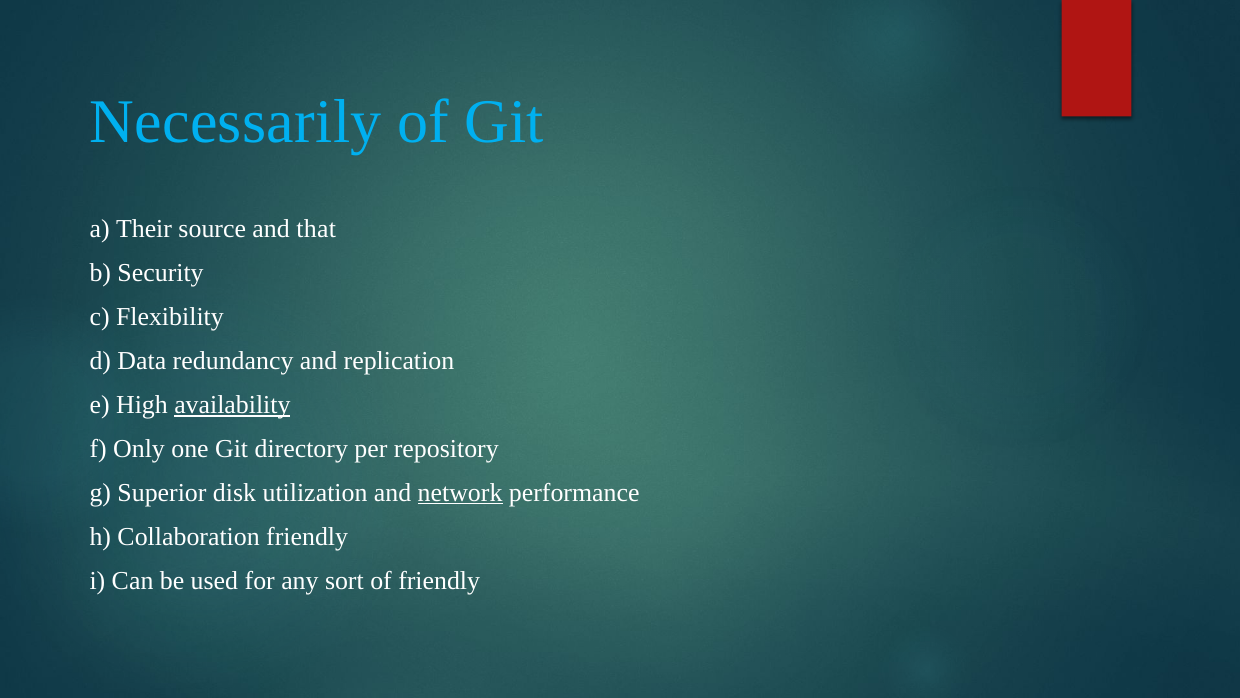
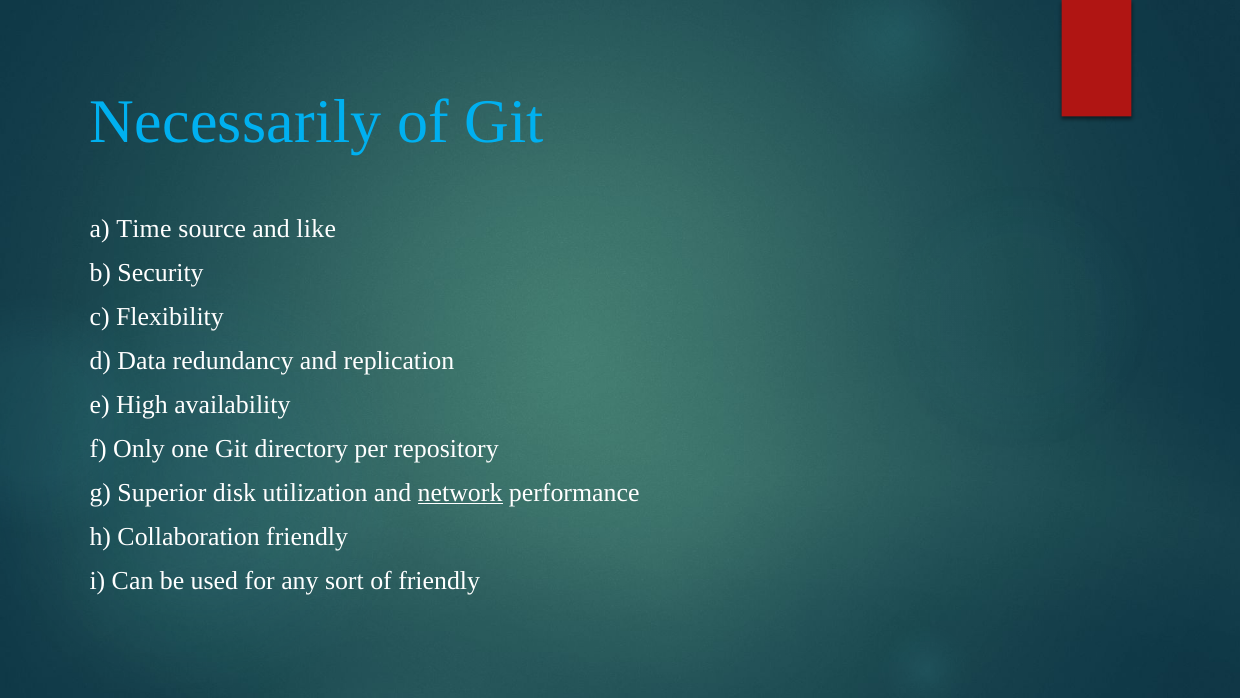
Their: Their -> Time
that: that -> like
availability underline: present -> none
